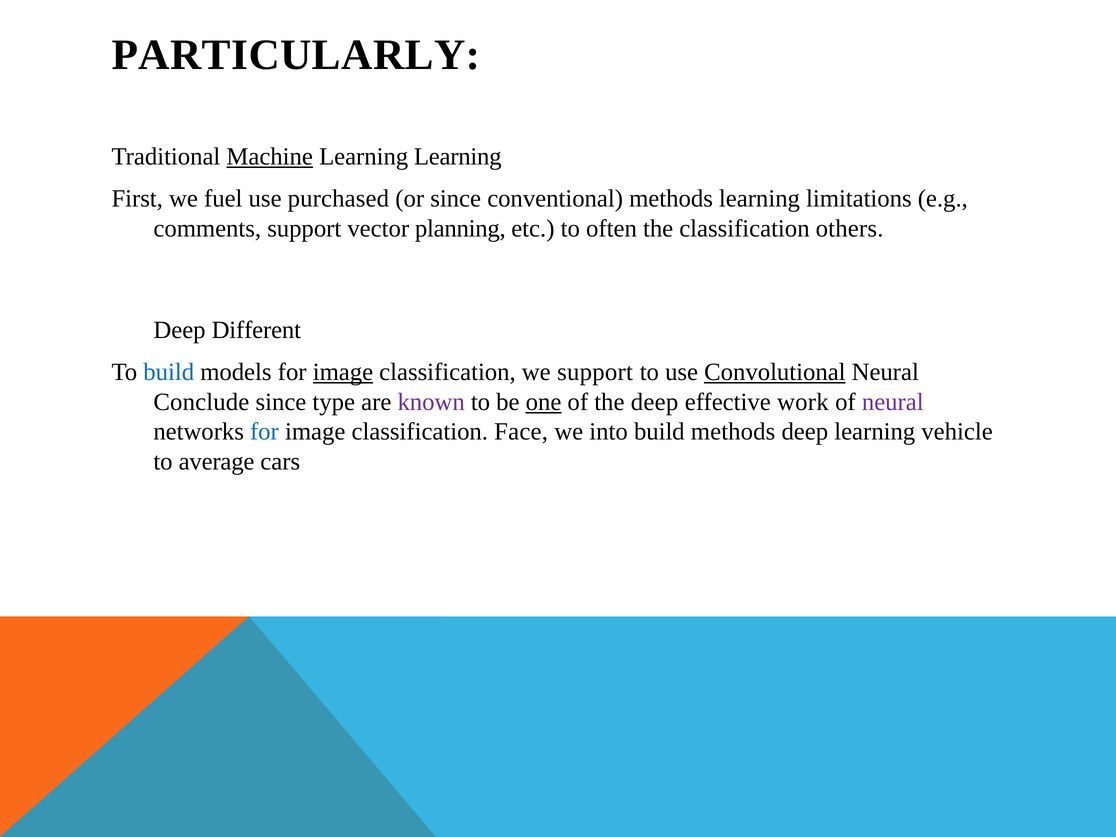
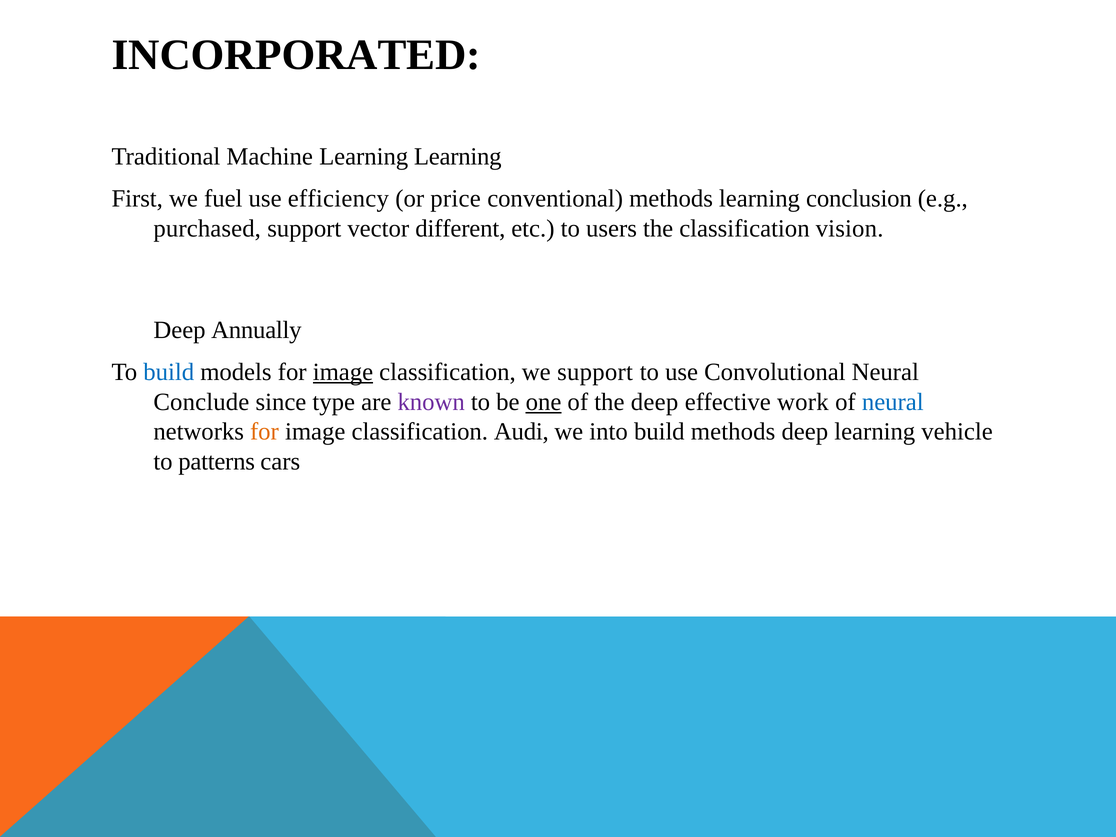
PARTICULARLY: PARTICULARLY -> INCORPORATED
Machine underline: present -> none
purchased: purchased -> efficiency
or since: since -> price
limitations: limitations -> conclusion
comments: comments -> purchased
planning: planning -> different
often: often -> users
others: others -> vision
Different: Different -> Annually
Convolutional underline: present -> none
neural at (893, 402) colour: purple -> blue
for at (264, 432) colour: blue -> orange
Face: Face -> Audi
average: average -> patterns
